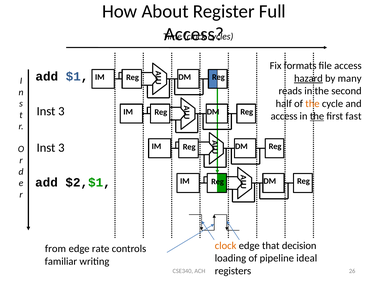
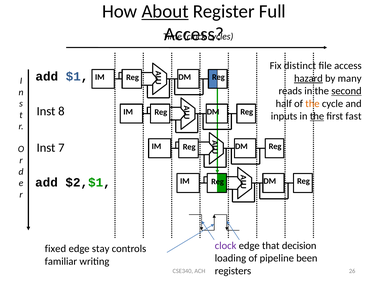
About underline: none -> present
formats: formats -> distinct
second underline: none -> present
3 at (61, 111): 3 -> 8
access at (284, 116): access -> inputs
3 at (61, 147): 3 -> 7
clock at (226, 245) colour: orange -> purple
from: from -> fixed
rate: rate -> stay
ideal: ideal -> been
